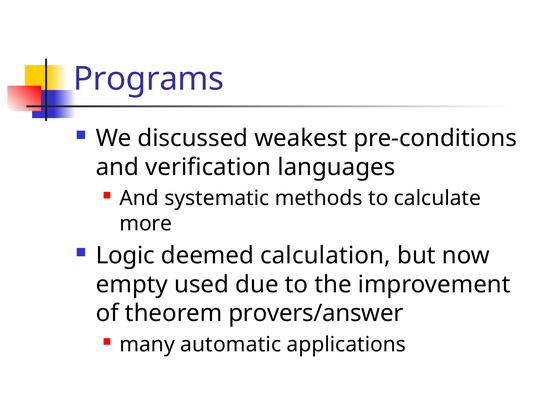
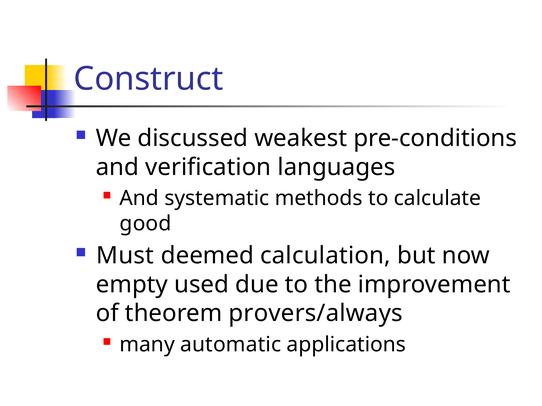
Programs: Programs -> Construct
more: more -> good
Logic: Logic -> Must
provers/answer: provers/answer -> provers/always
